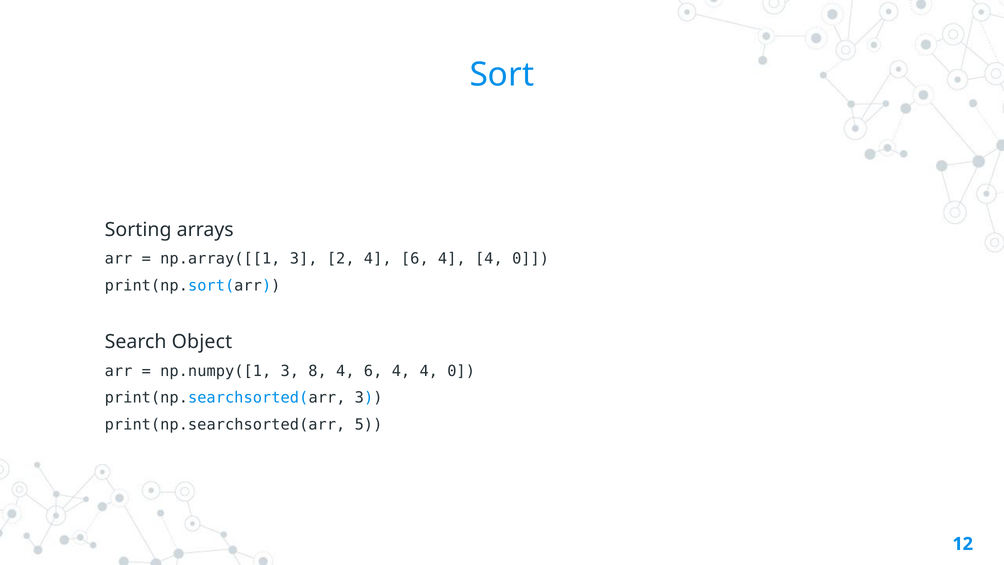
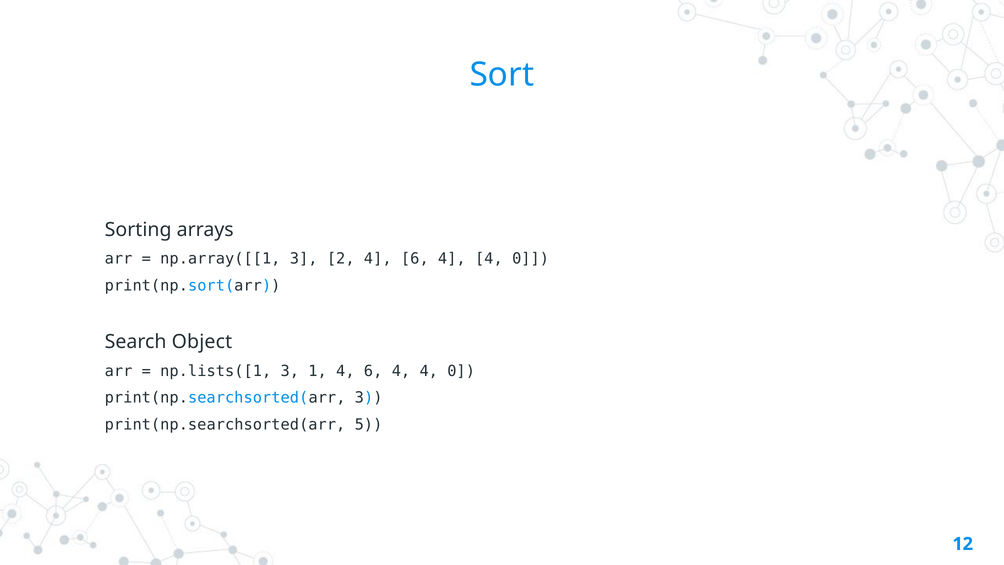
np.numpy([1: np.numpy([1 -> np.lists([1
8: 8 -> 1
